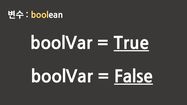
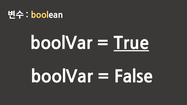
False underline: present -> none
